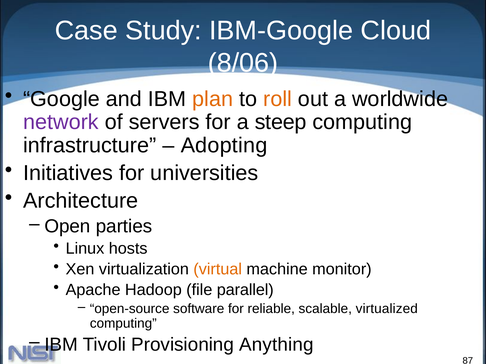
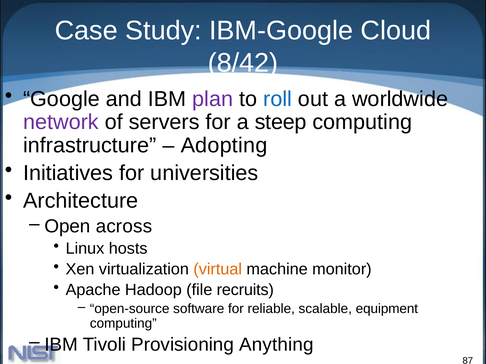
8/06: 8/06 -> 8/42
plan colour: orange -> purple
roll colour: orange -> blue
parties: parties -> across
parallel: parallel -> recruits
virtualized: virtualized -> equipment
